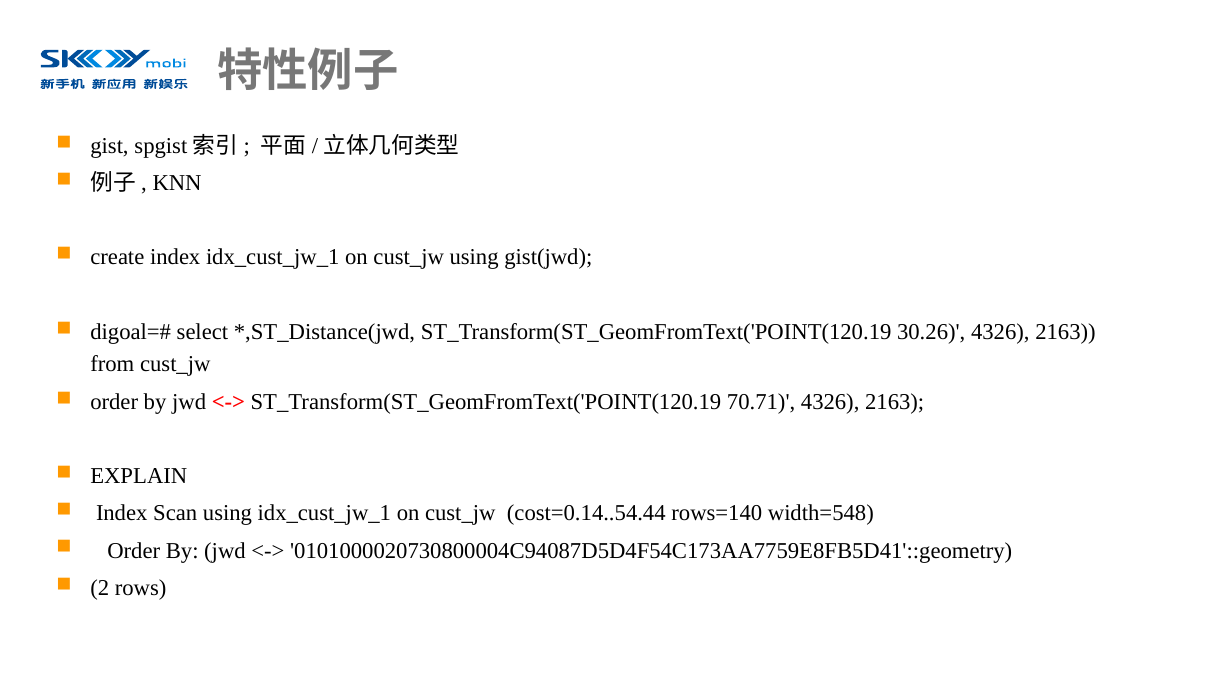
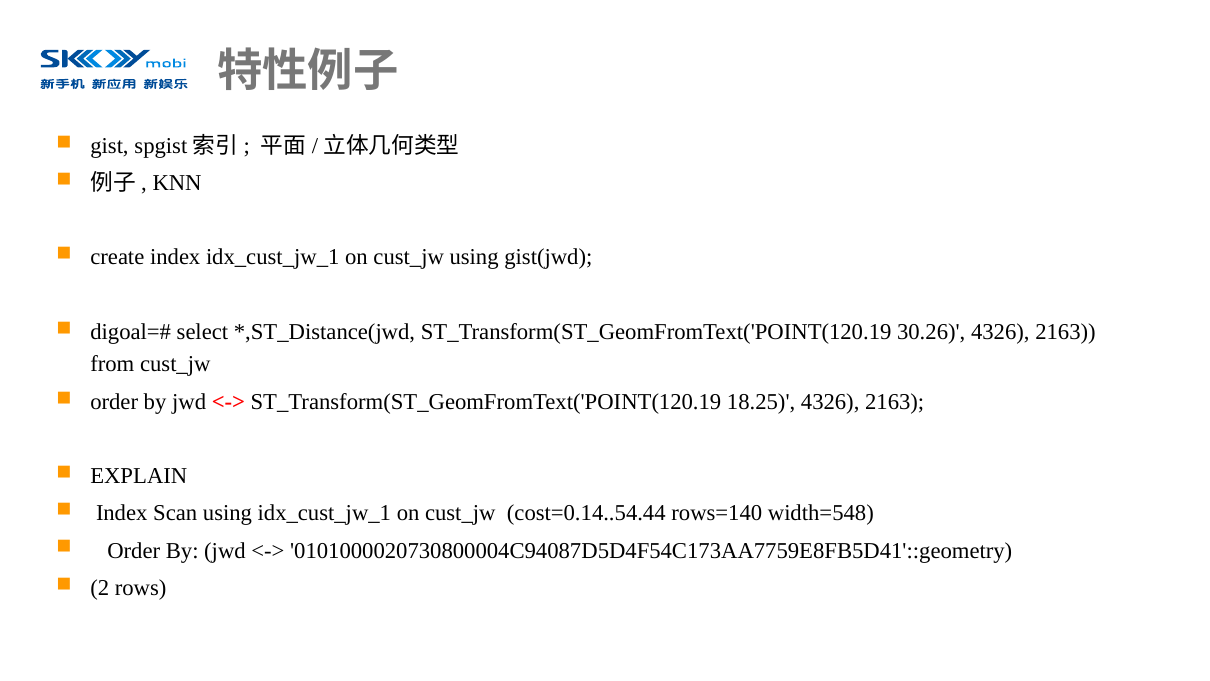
70.71: 70.71 -> 18.25
